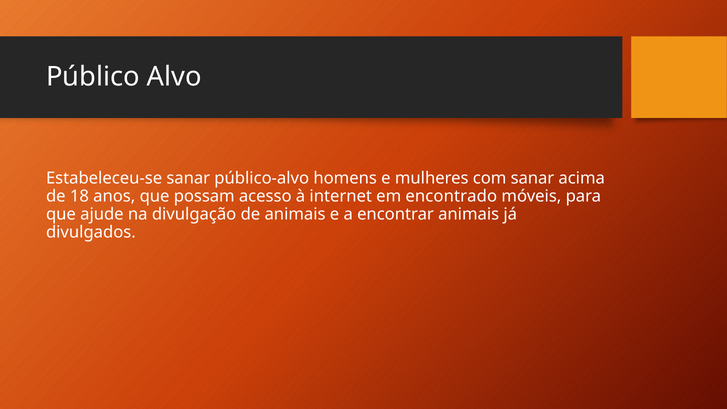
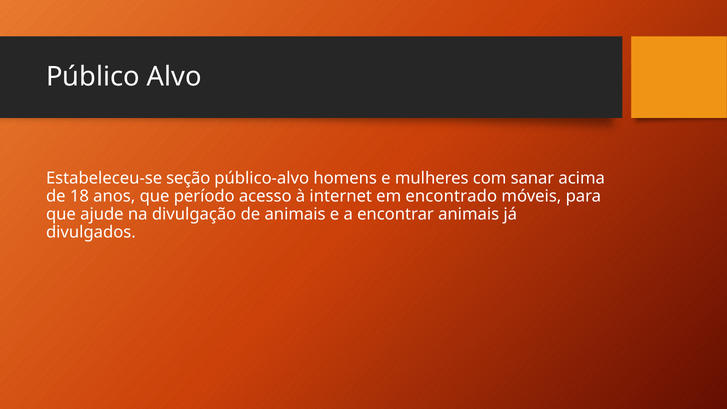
Estabeleceu-se sanar: sanar -> seção
possam: possam -> período
